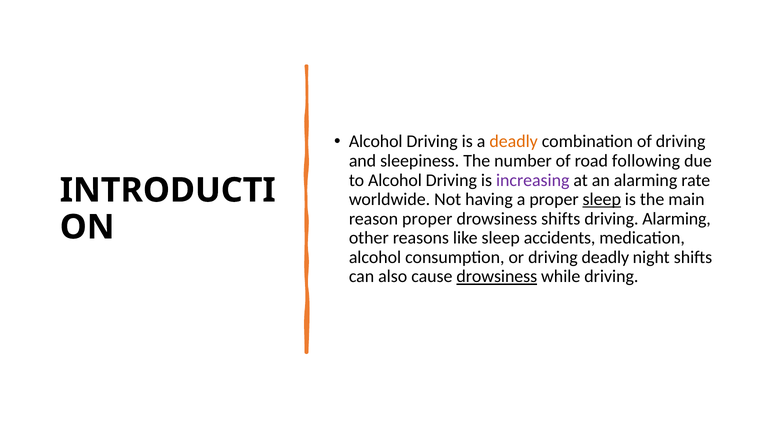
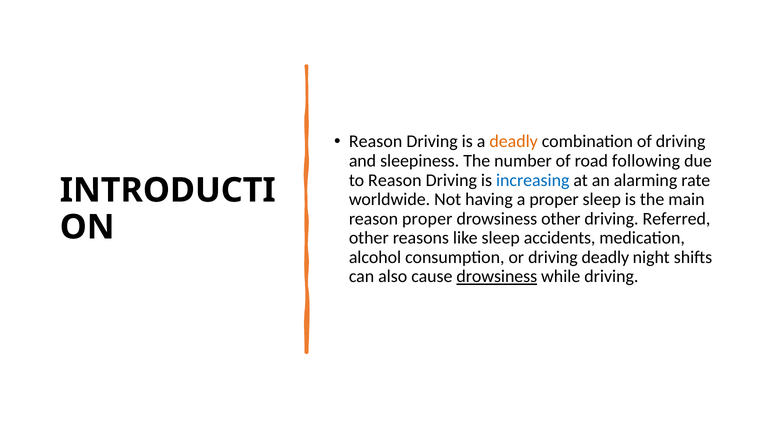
Alcohol at (376, 142): Alcohol -> Reason
to Alcohol: Alcohol -> Reason
increasing colour: purple -> blue
sleep at (602, 200) underline: present -> none
drowsiness shifts: shifts -> other
driving Alarming: Alarming -> Referred
